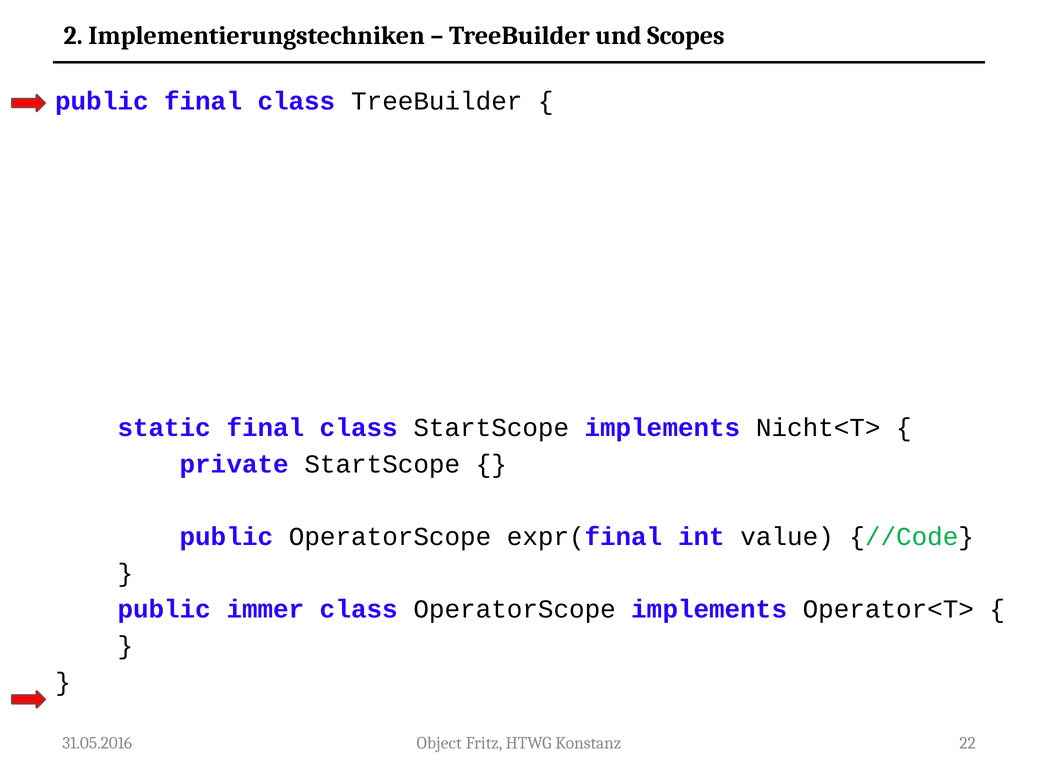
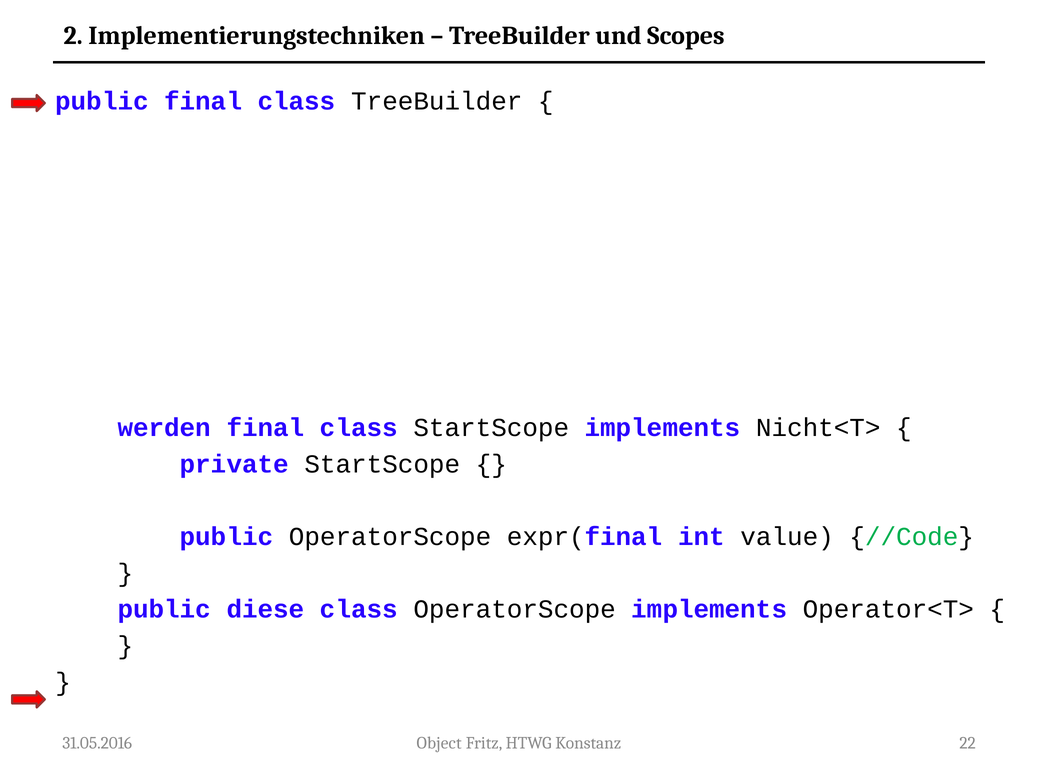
static: static -> werden
immer: immer -> diese
